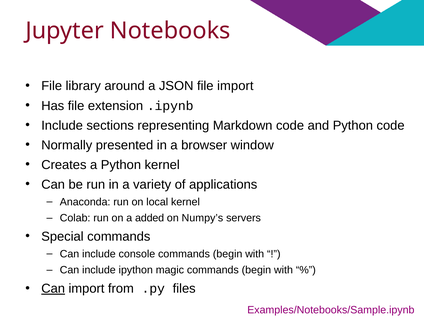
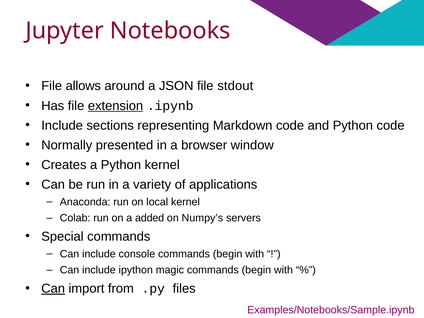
library: library -> allows
file import: import -> stdout
extension underline: none -> present
